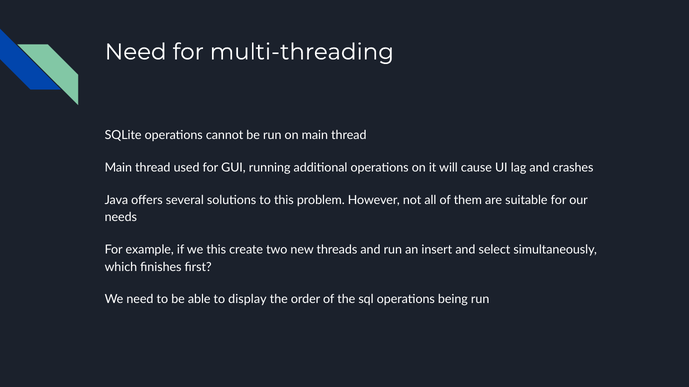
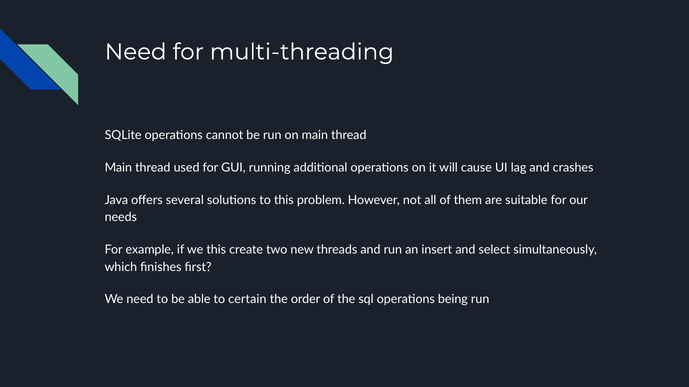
display: display -> certain
